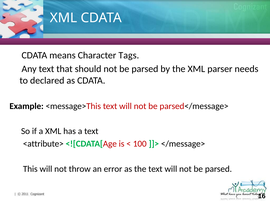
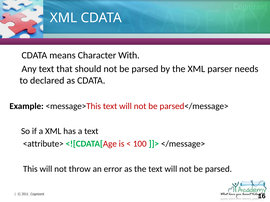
Tags: Tags -> With
